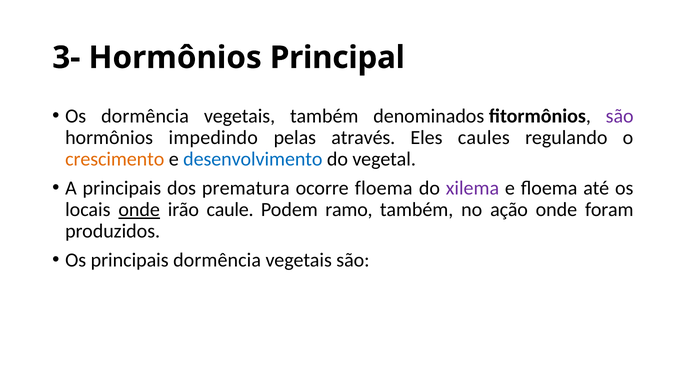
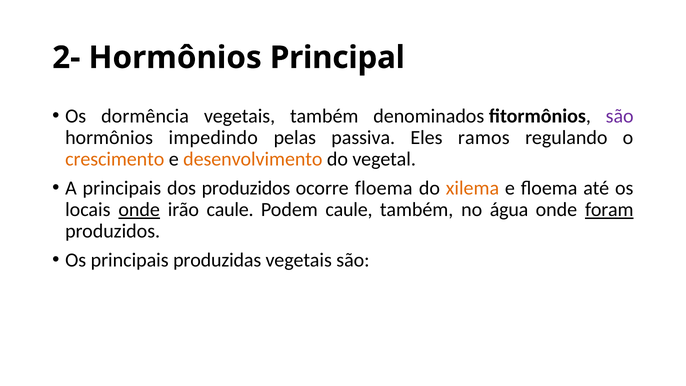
3-: 3- -> 2-
através: através -> passiva
caules: caules -> ramos
desenvolvimento colour: blue -> orange
dos prematura: prematura -> produzidos
xilema colour: purple -> orange
Podem ramo: ramo -> caule
ação: ação -> água
foram underline: none -> present
principais dormência: dormência -> produzidas
